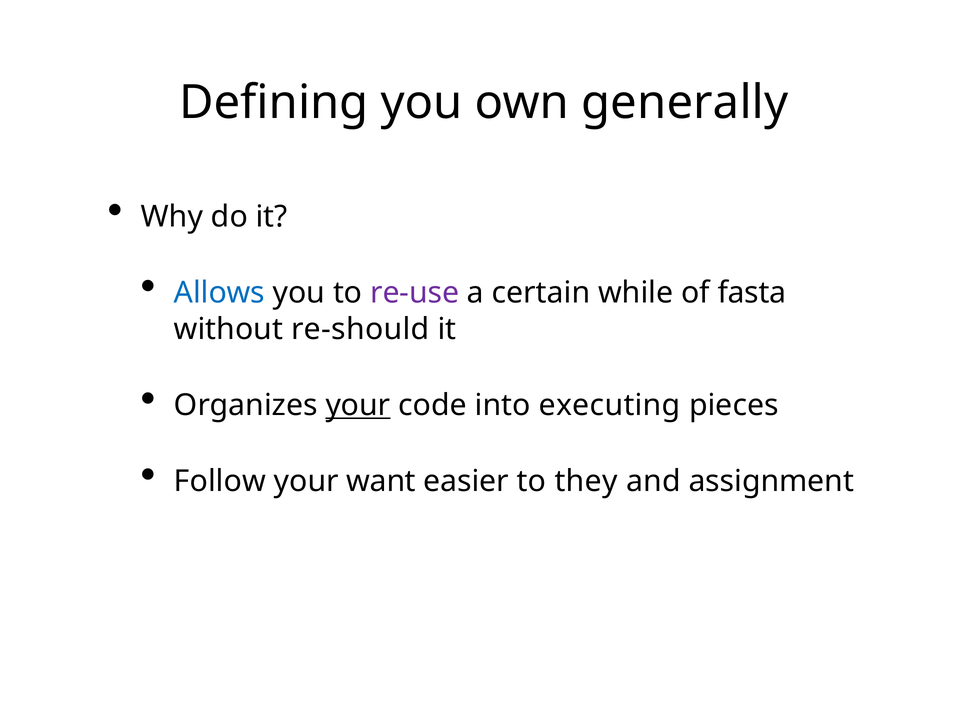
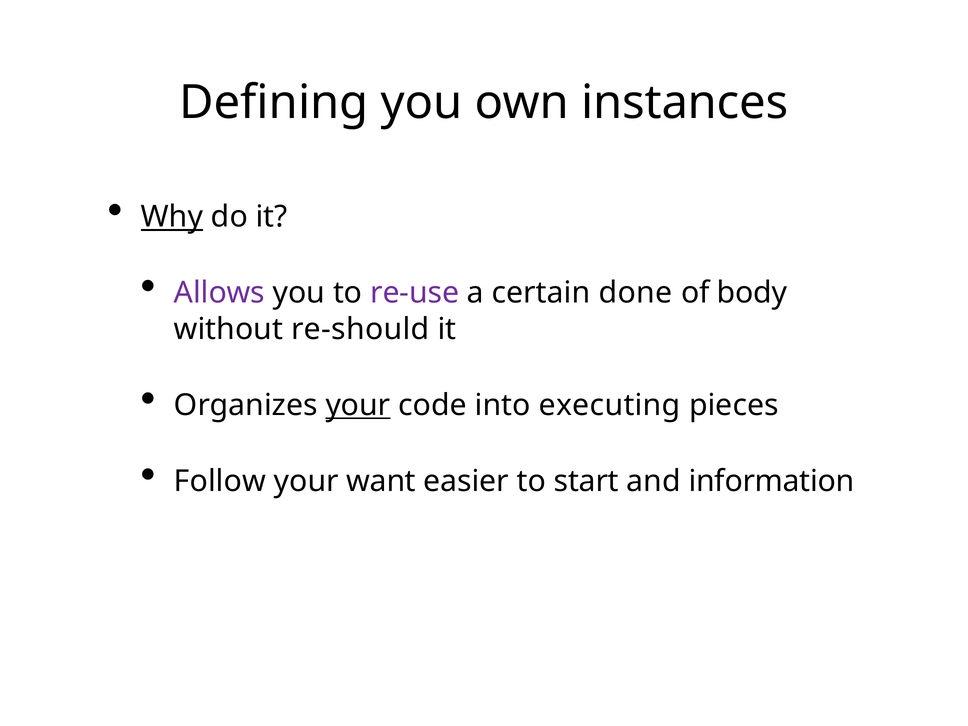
generally: generally -> instances
Why underline: none -> present
Allows colour: blue -> purple
while: while -> done
fasta: fasta -> body
they: they -> start
assignment: assignment -> information
